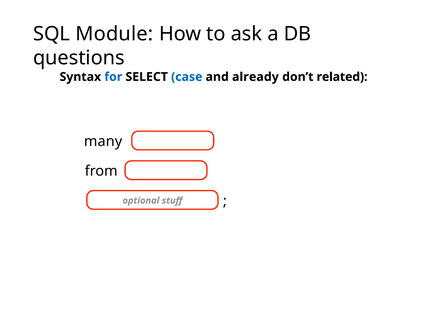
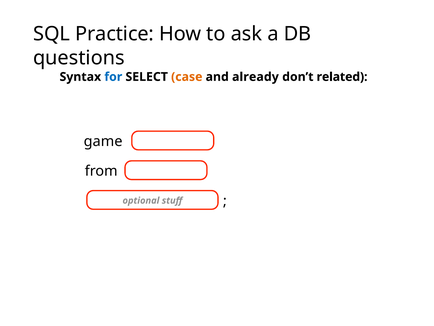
Module: Module -> Practice
case colour: blue -> orange
many: many -> game
